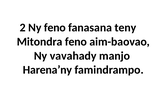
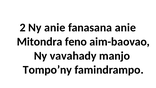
Ny feno: feno -> anie
fanasana teny: teny -> anie
Harena’ny: Harena’ny -> Tompo’ny
